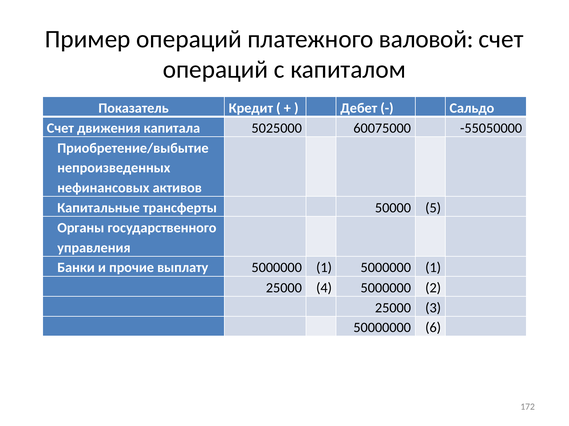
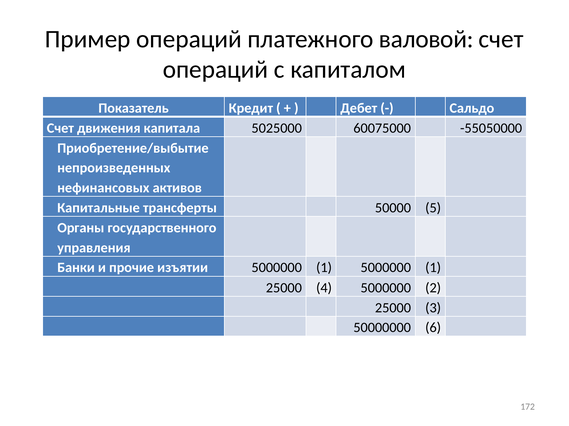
выплату: выплату -> изъятии
